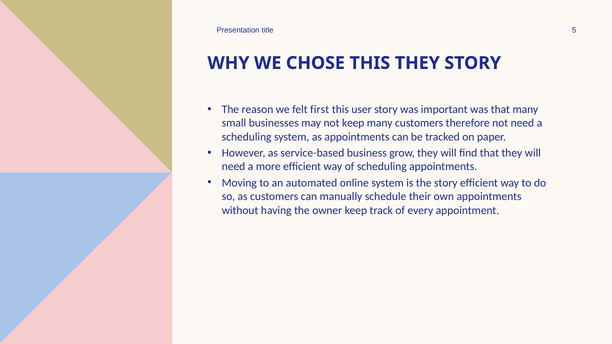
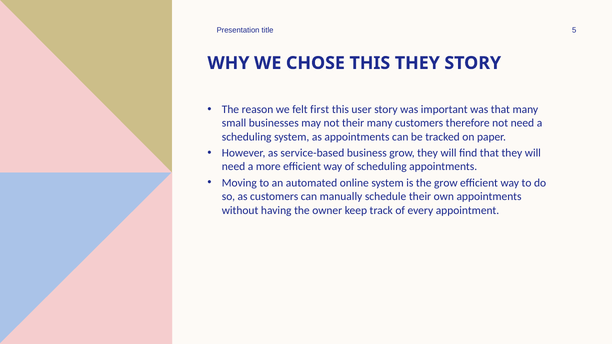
not keep: keep -> their
the story: story -> grow
